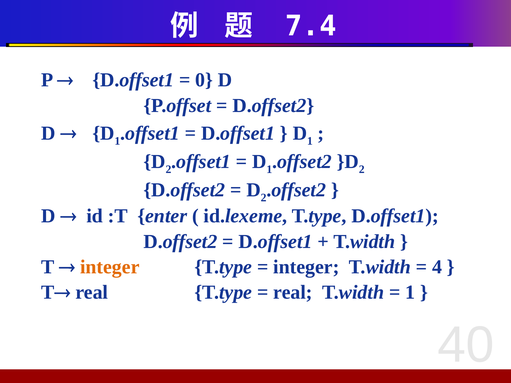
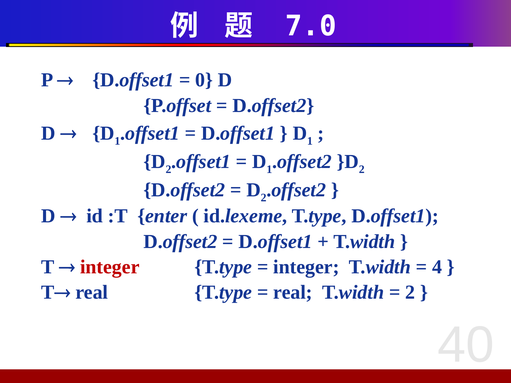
7.4: 7.4 -> 7.0
integer at (110, 267) colour: orange -> red
1 at (410, 293): 1 -> 2
